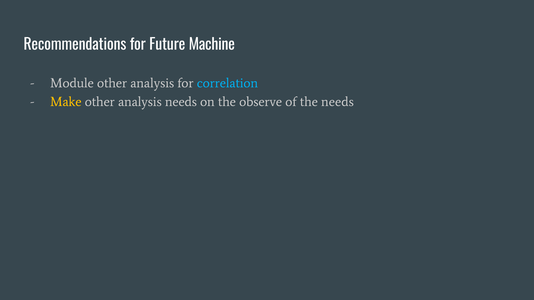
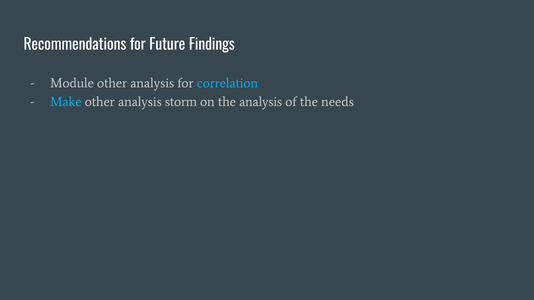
Machine: Machine -> Findings
Make colour: yellow -> light blue
analysis needs: needs -> storm
the observe: observe -> analysis
